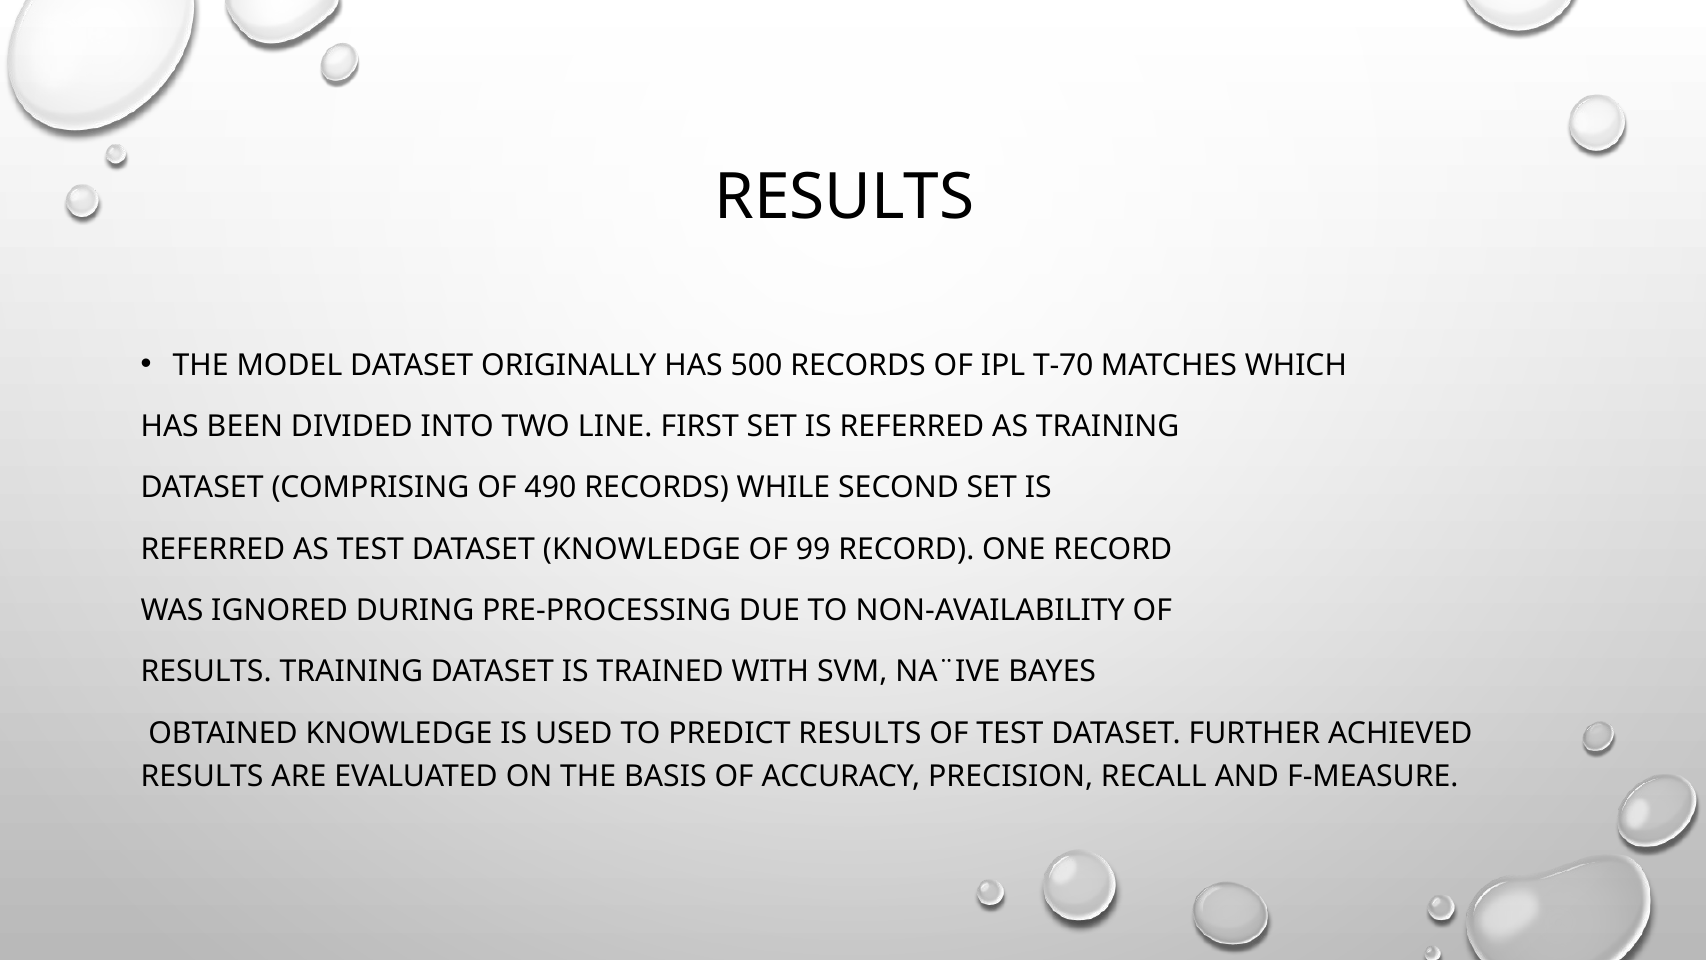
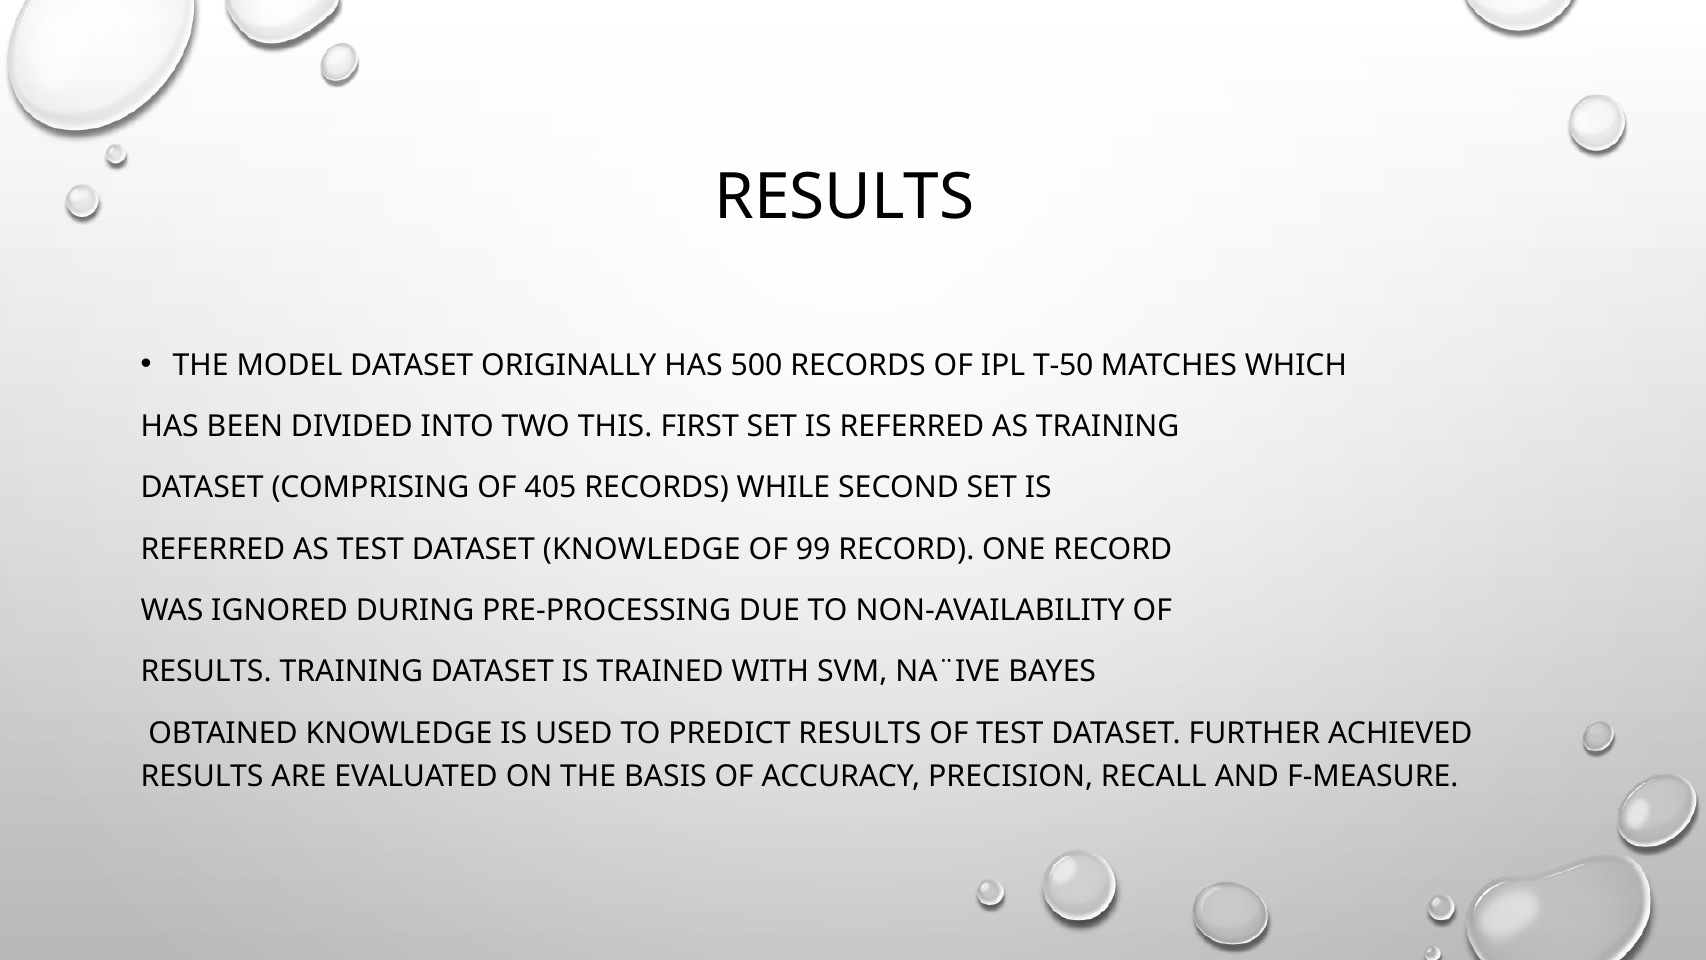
T-70: T-70 -> T-50
LINE: LINE -> THIS
490: 490 -> 405
